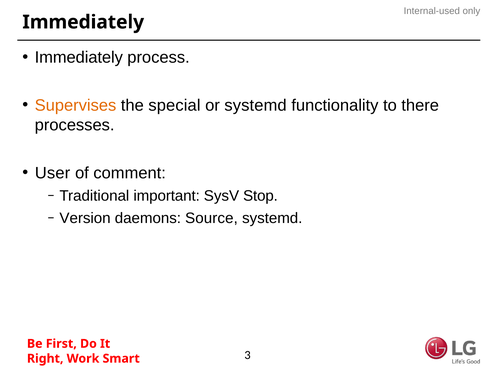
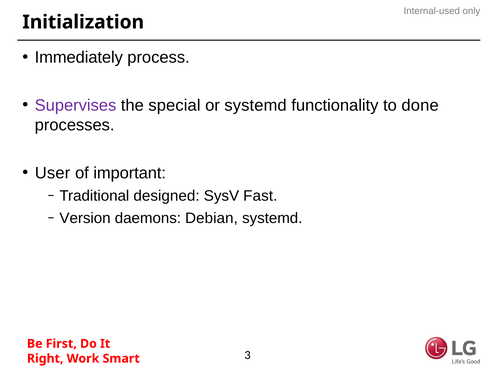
Immediately at (83, 22): Immediately -> Initialization
Supervises colour: orange -> purple
there: there -> done
comment: comment -> important
important: important -> designed
Stop: Stop -> Fast
Source: Source -> Debian
